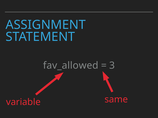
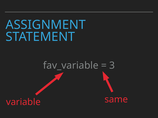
fav_allowed: fav_allowed -> fav_variable
